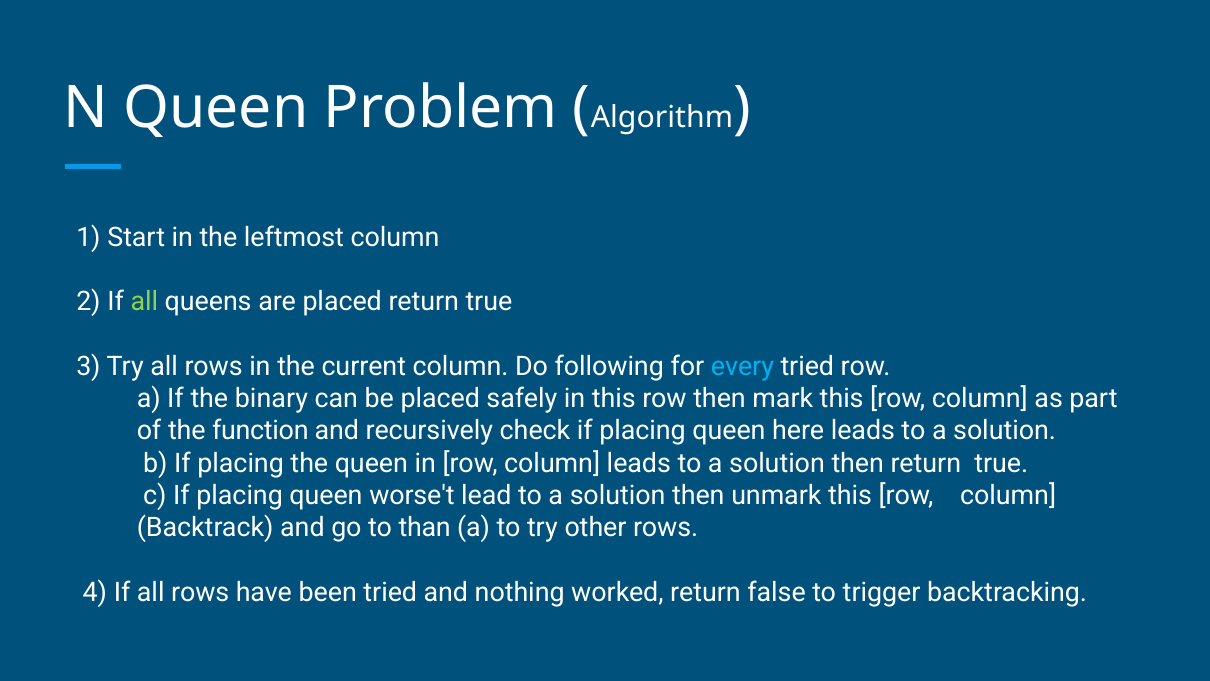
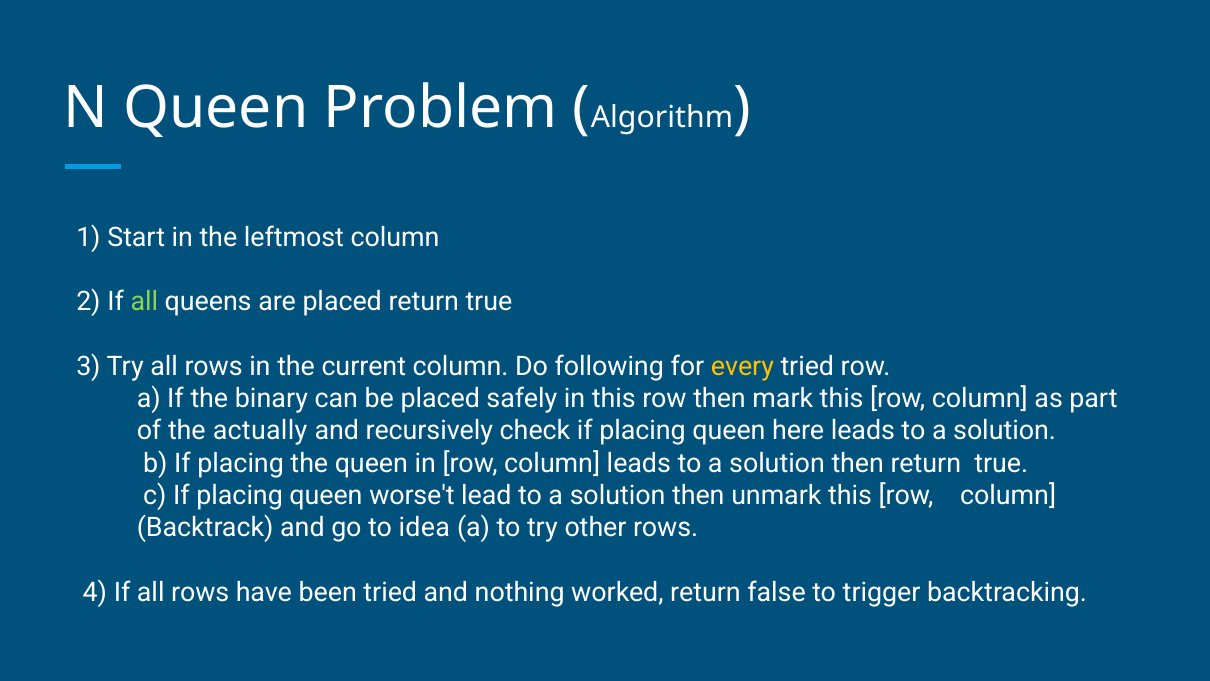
every colour: light blue -> yellow
function: function -> actually
than: than -> idea
